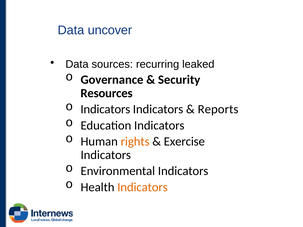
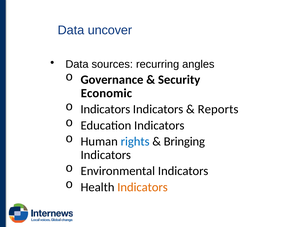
leaked: leaked -> angles
Resources: Resources -> Economic
rights colour: orange -> blue
Exercise: Exercise -> Bringing
